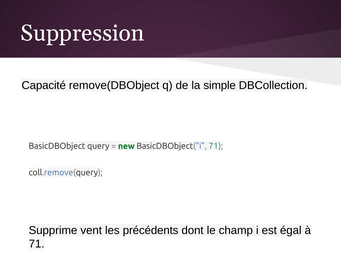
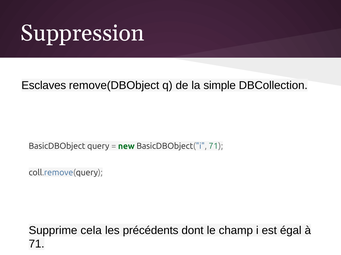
Capacité: Capacité -> Esclaves
vent: vent -> cela
